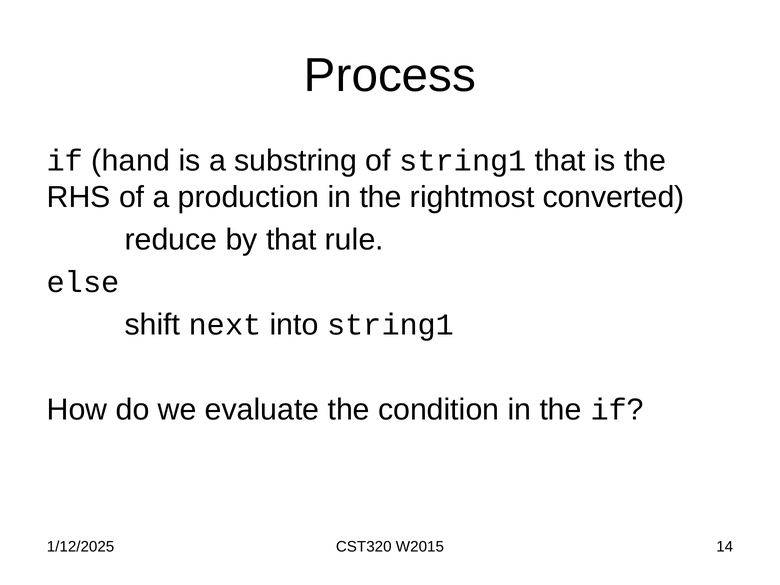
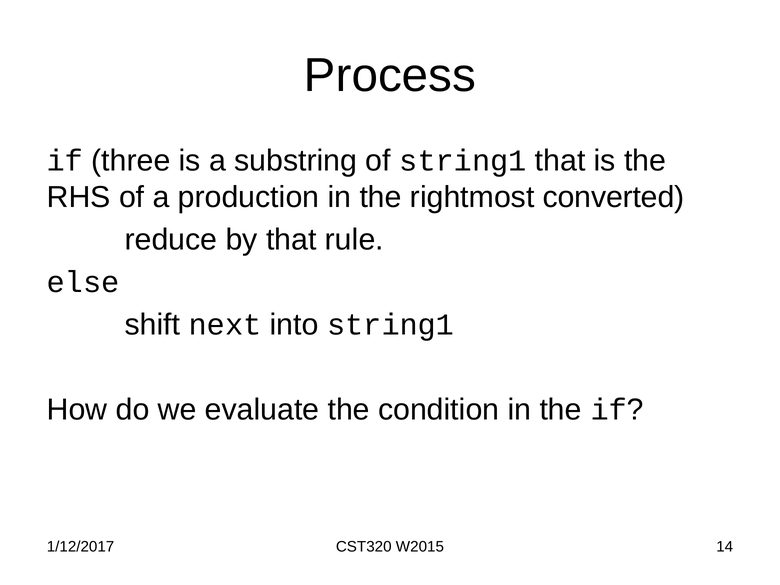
hand: hand -> three
1/12/2025: 1/12/2025 -> 1/12/2017
